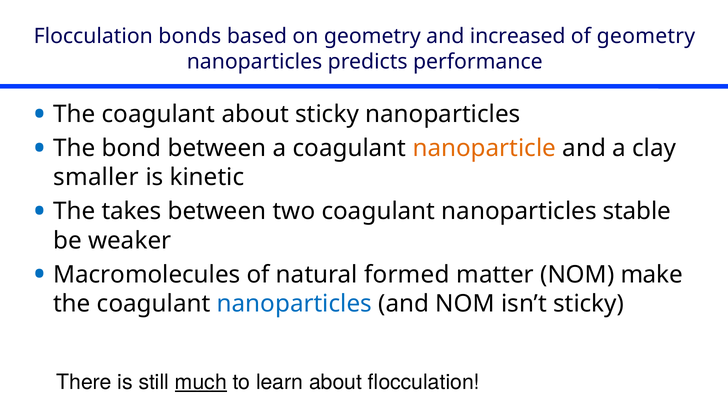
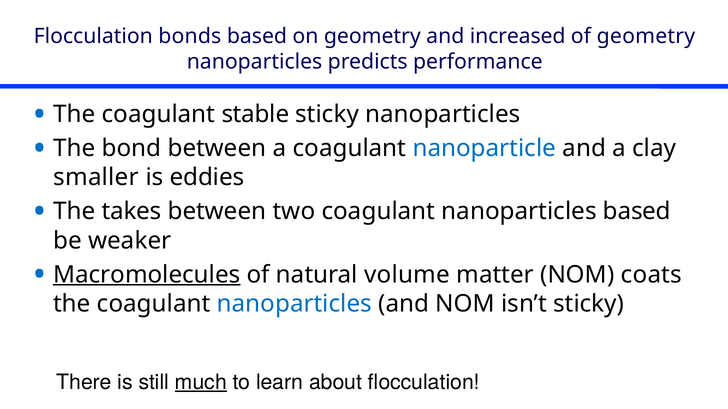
coagulant about: about -> stable
nanoparticle colour: orange -> blue
kinetic: kinetic -> eddies
nanoparticles stable: stable -> based
Macromolecules underline: none -> present
formed: formed -> volume
make: make -> coats
